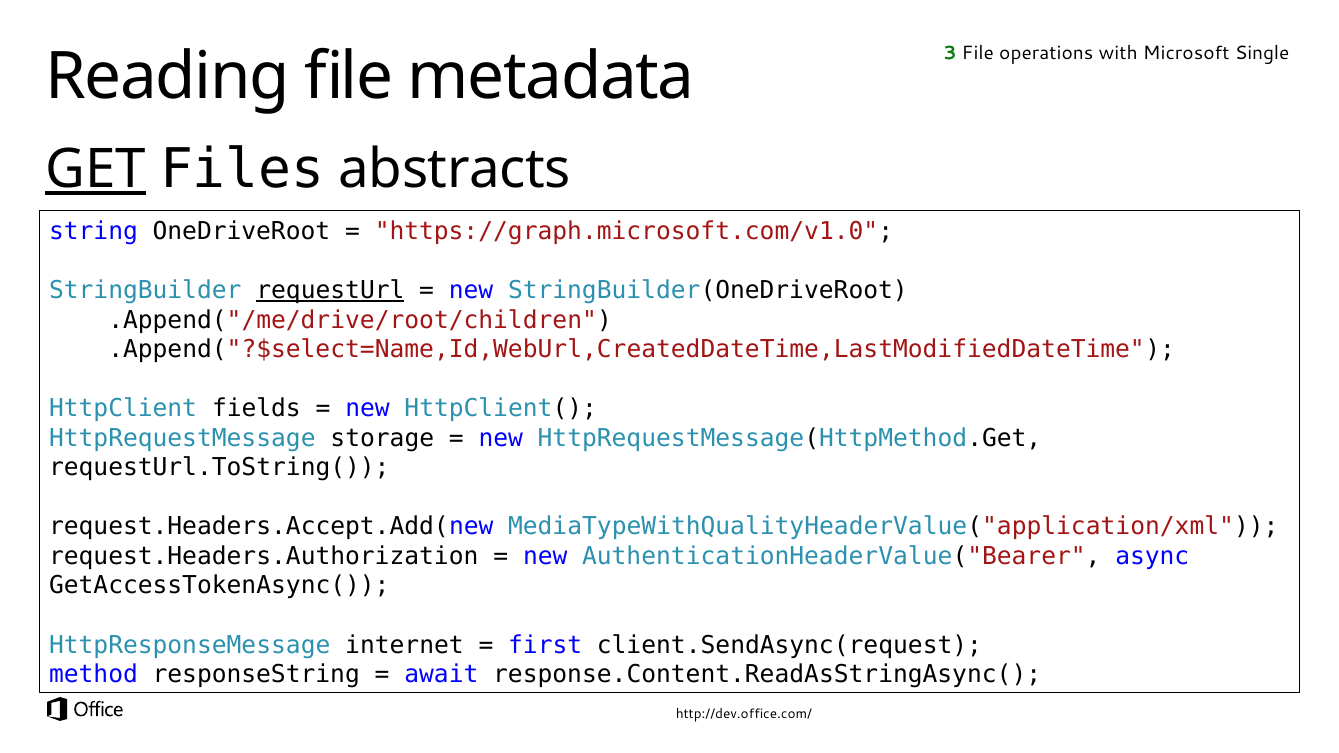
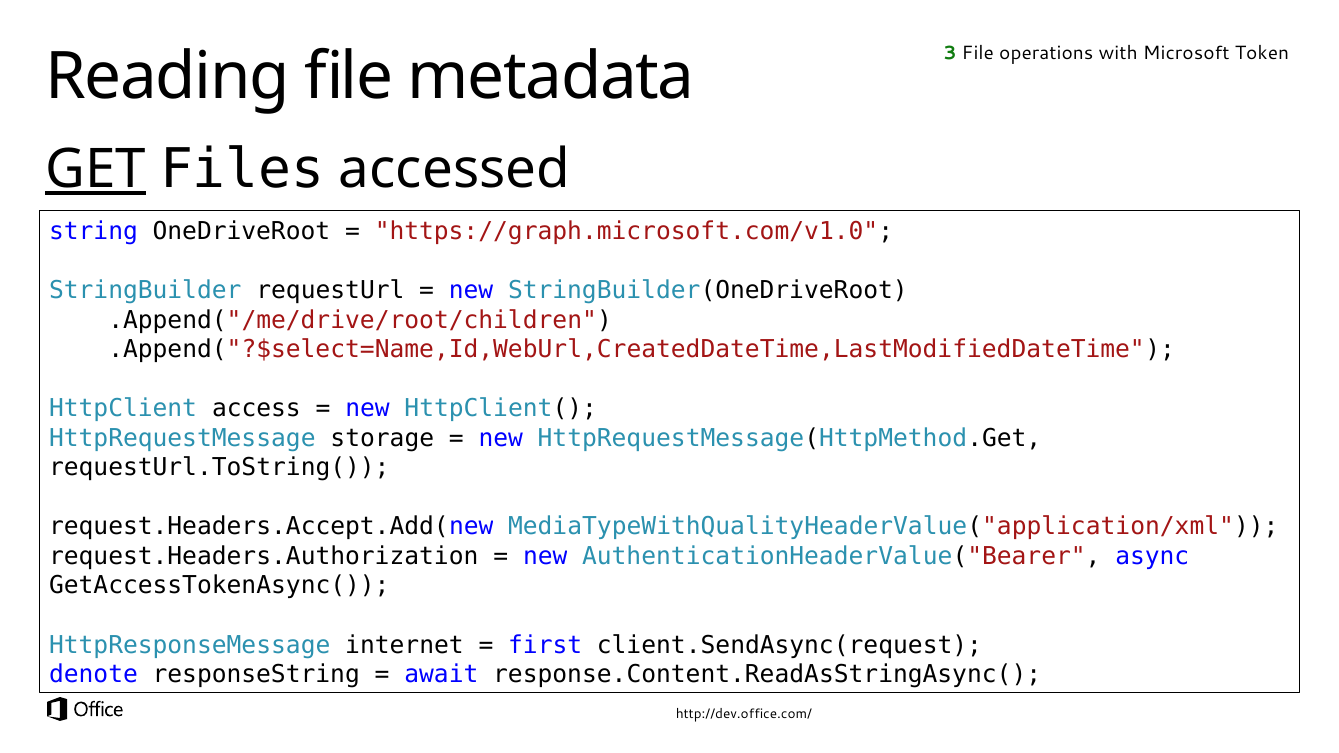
Single: Single -> Token
abstracts: abstracts -> accessed
requestUrl underline: present -> none
fields: fields -> access
method: method -> denote
